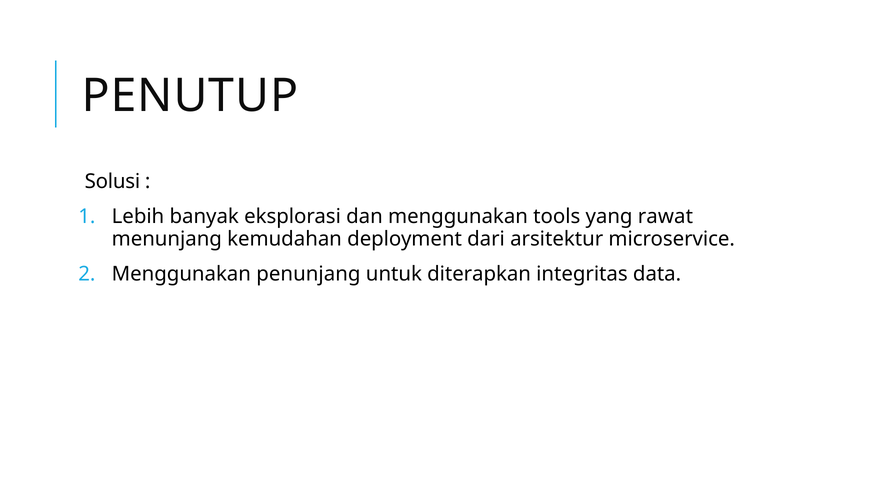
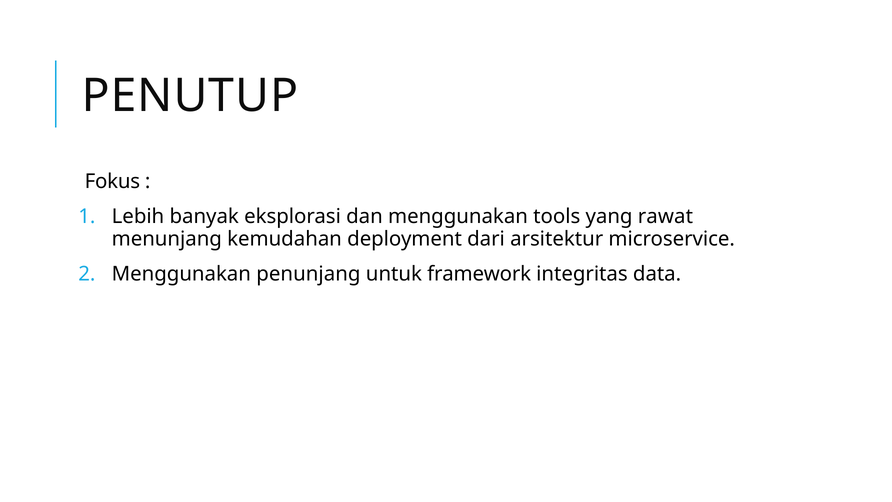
Solusi: Solusi -> Fokus
diterapkan: diterapkan -> framework
